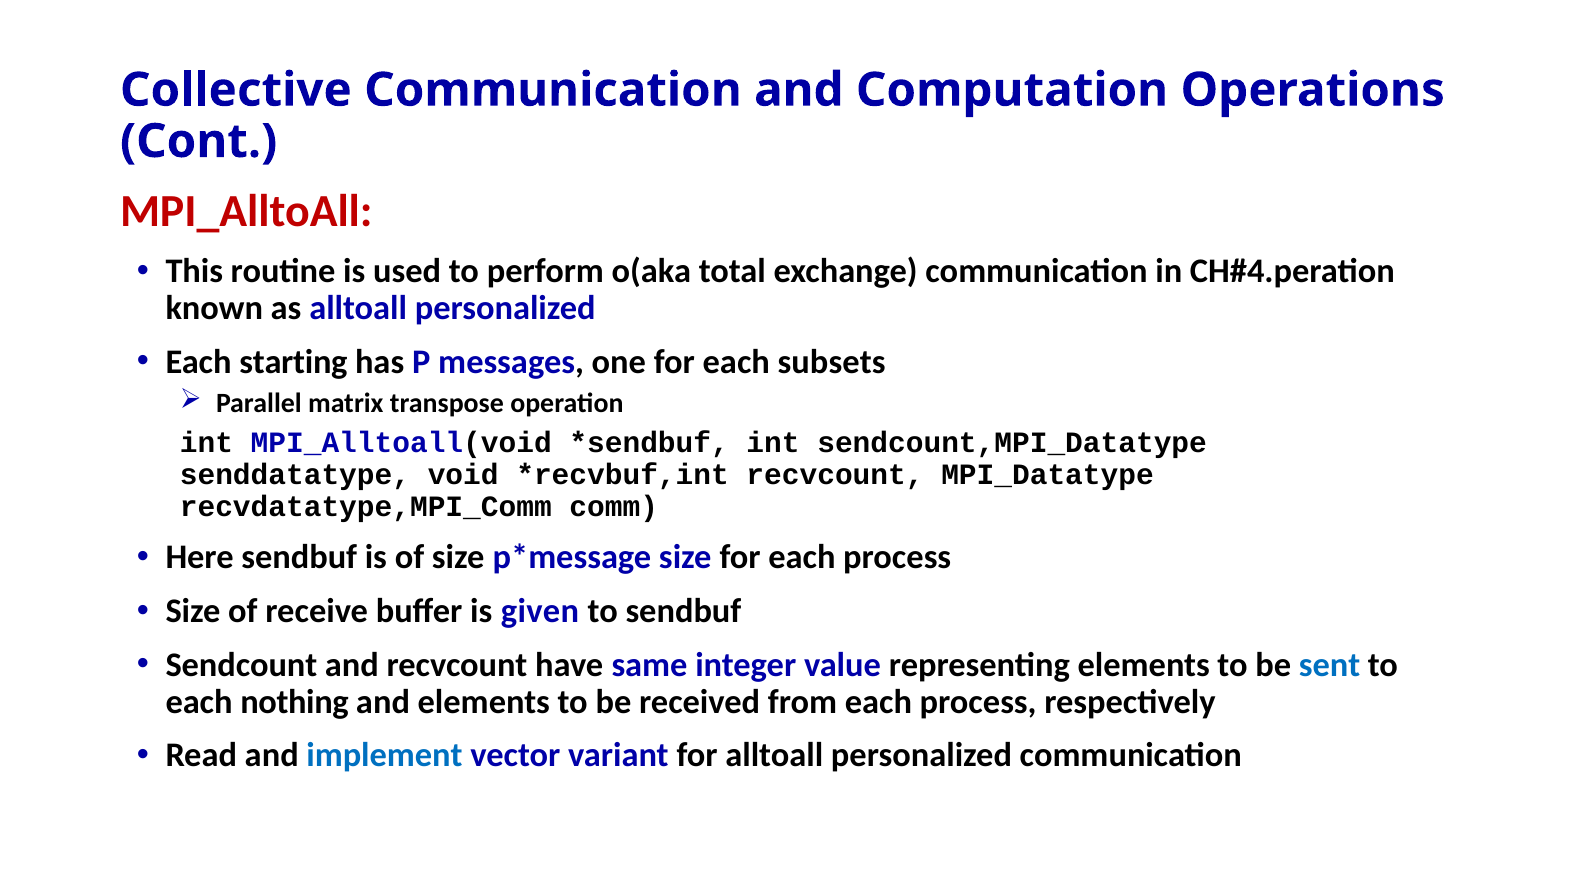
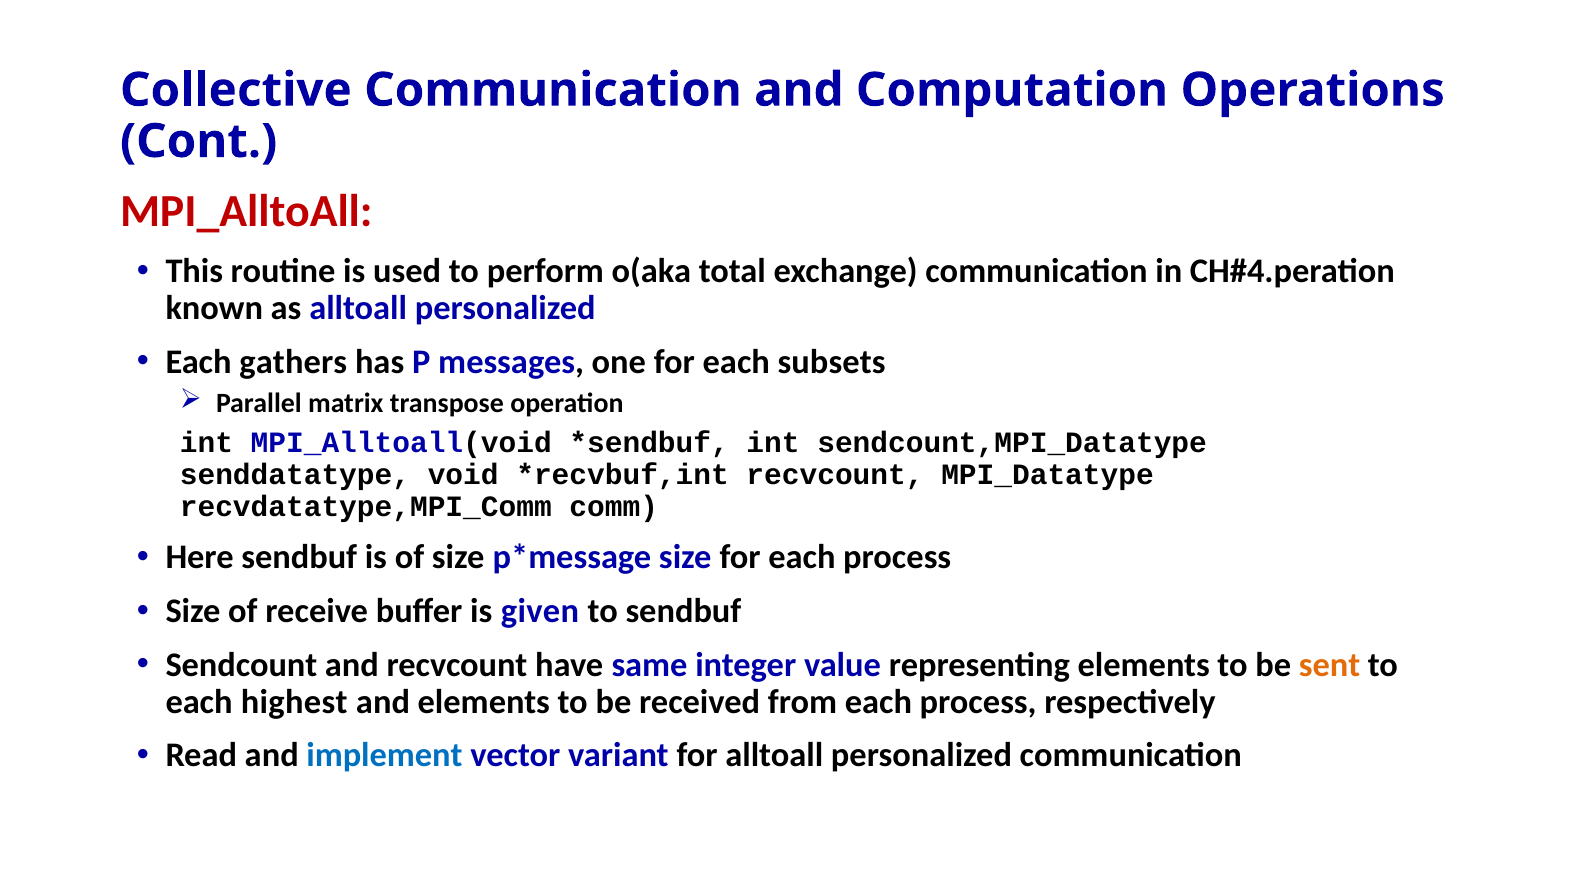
starting: starting -> gathers
sent colour: blue -> orange
nothing: nothing -> highest
